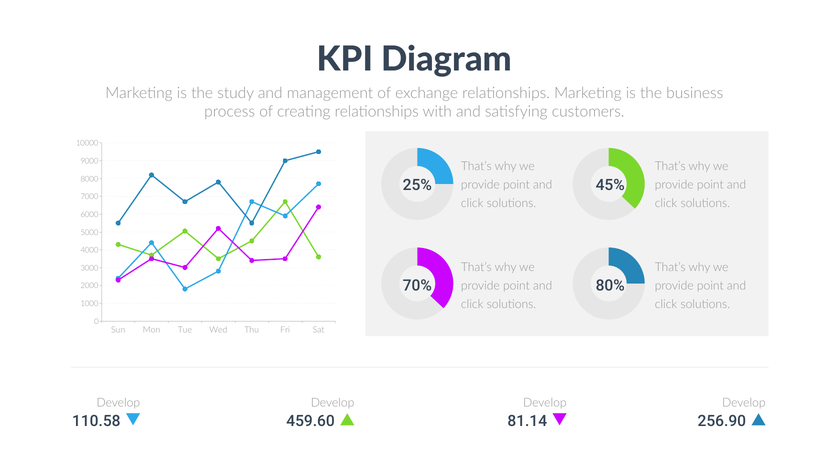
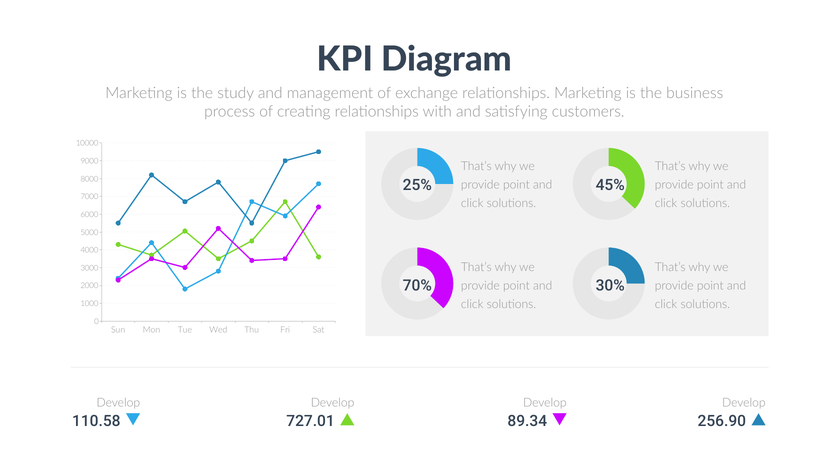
80%: 80% -> 30%
459.60: 459.60 -> 727.01
81.14: 81.14 -> 89.34
